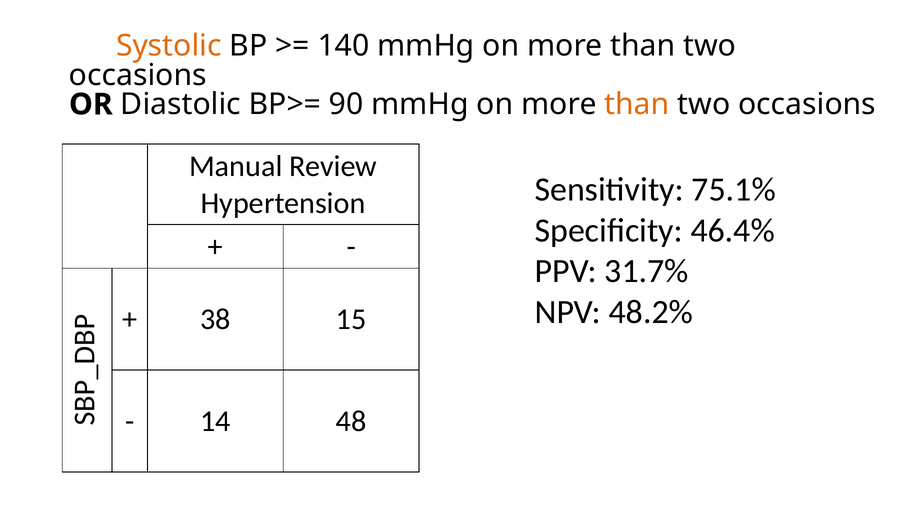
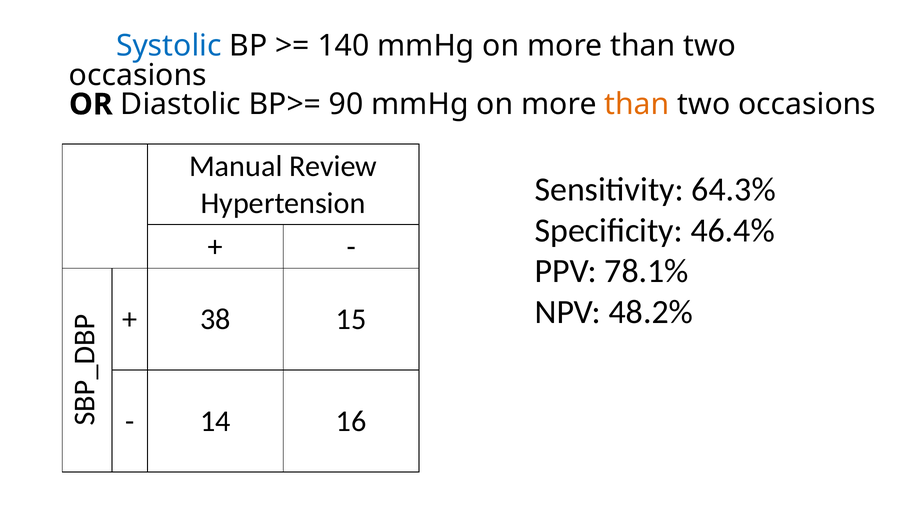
Systolic colour: orange -> blue
75.1%: 75.1% -> 64.3%
31.7%: 31.7% -> 78.1%
48: 48 -> 16
